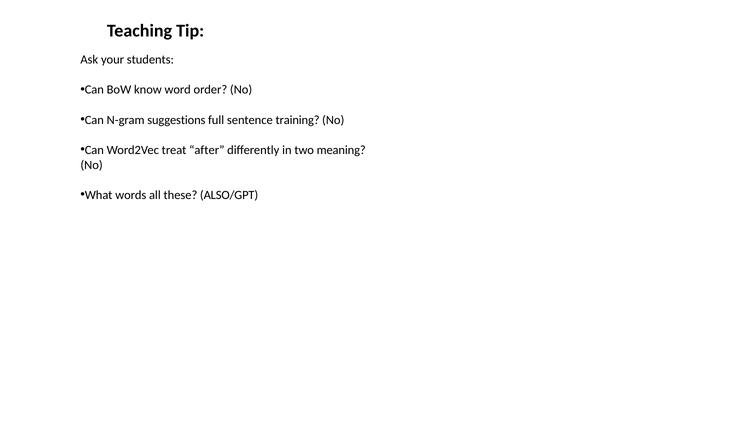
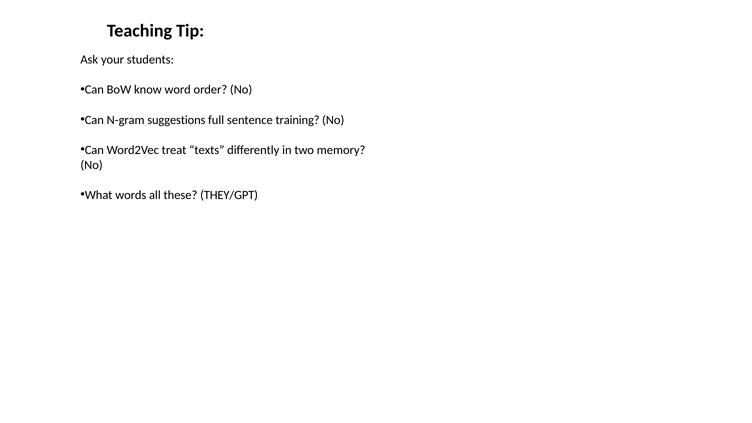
after: after -> texts
meaning: meaning -> memory
ALSO/GPT: ALSO/GPT -> THEY/GPT
